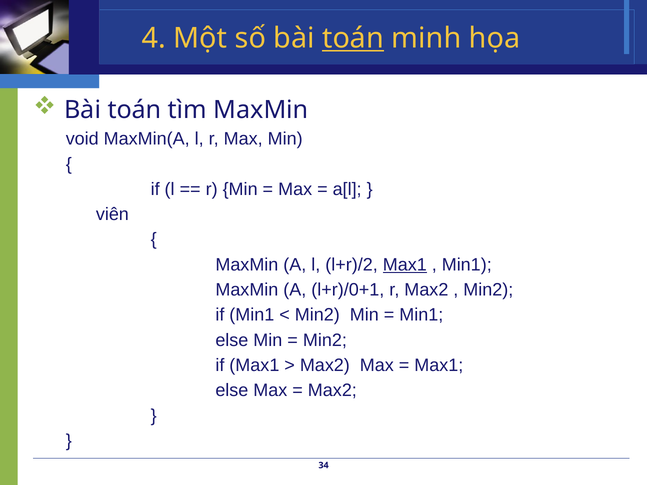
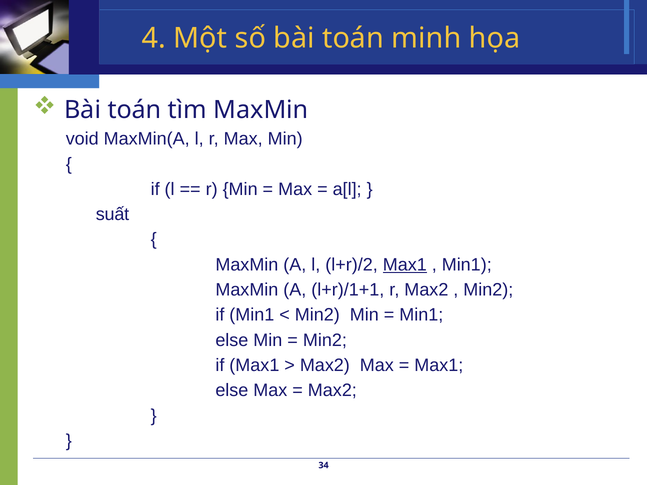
toán at (353, 38) underline: present -> none
viên: viên -> suất
l+r)/0+1: l+r)/0+1 -> l+r)/1+1
